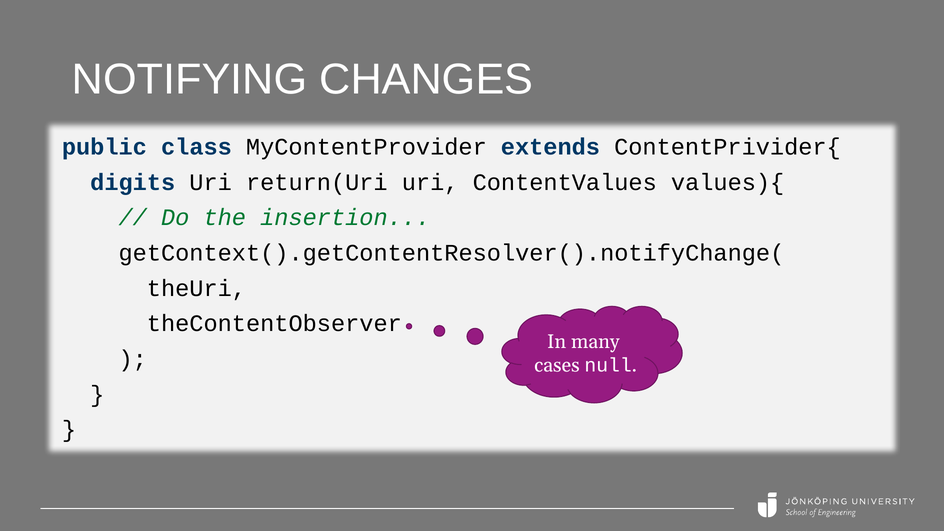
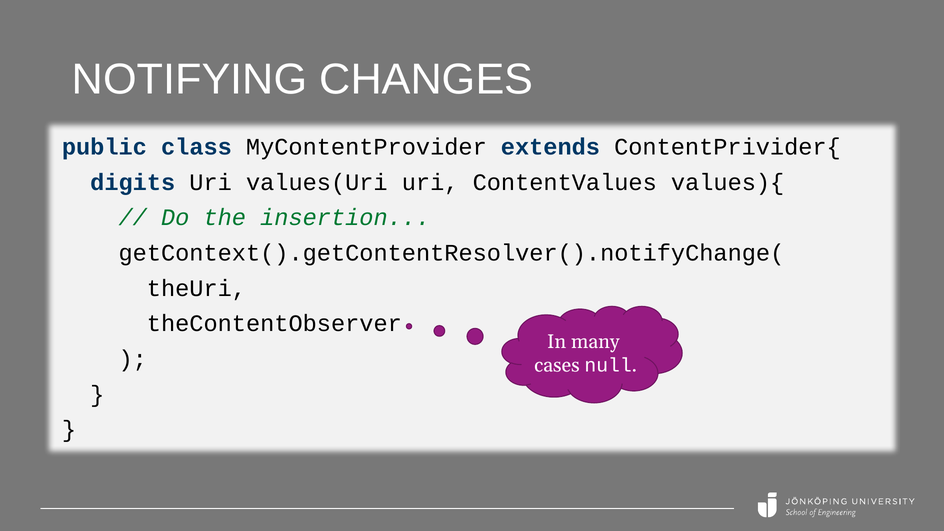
return(Uri: return(Uri -> values(Uri
